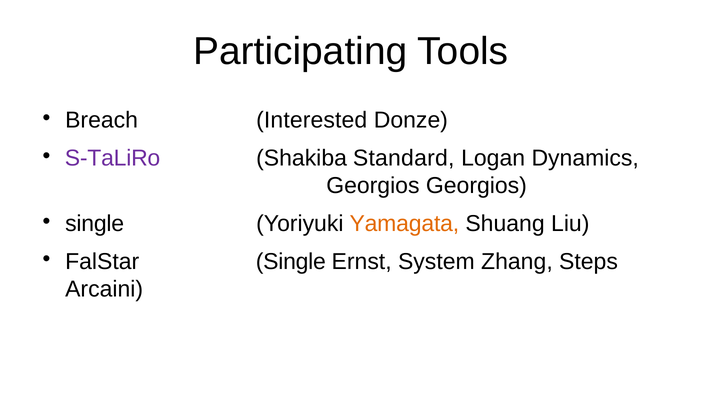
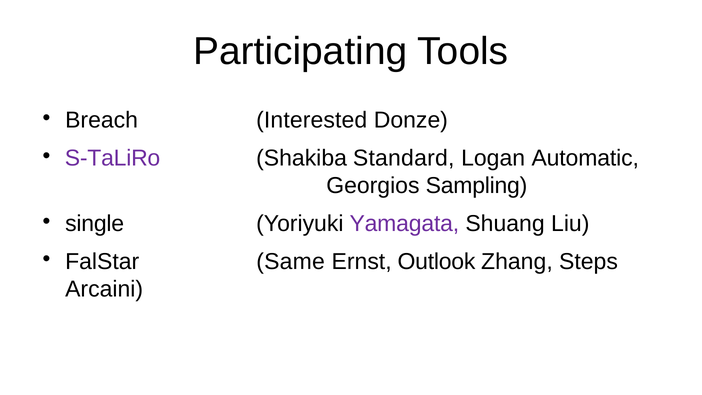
Dynamics: Dynamics -> Automatic
Georgios Georgios: Georgios -> Sampling
Yamagata colour: orange -> purple
FalStar Single: Single -> Same
System: System -> Outlook
